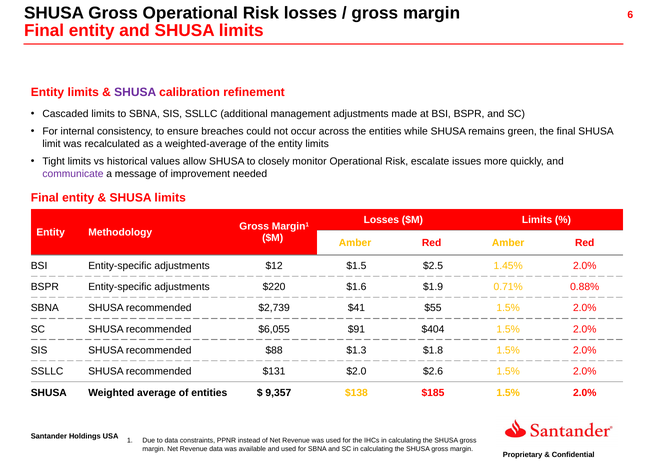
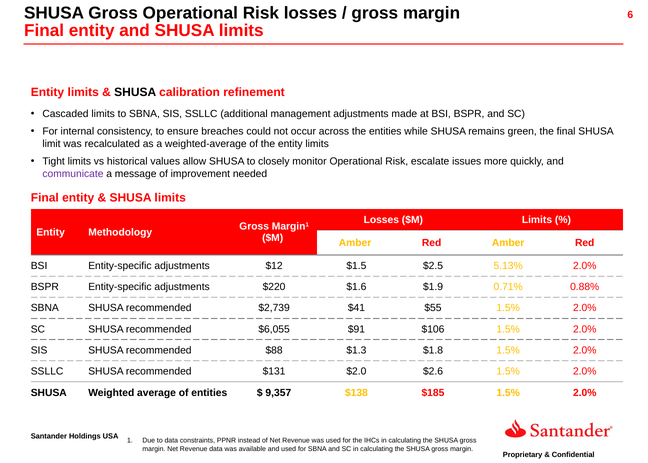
SHUSA at (135, 92) colour: purple -> black
1.45%: 1.45% -> 5.13%
$404: $404 -> $106
